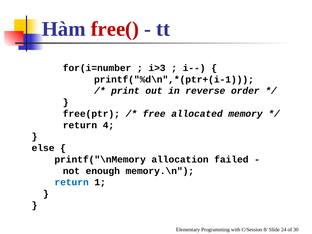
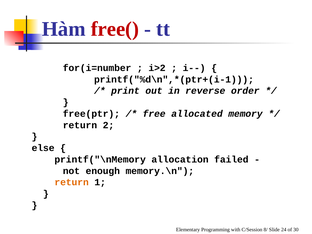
i>3: i>3 -> i>2
4: 4 -> 2
return at (72, 182) colour: blue -> orange
